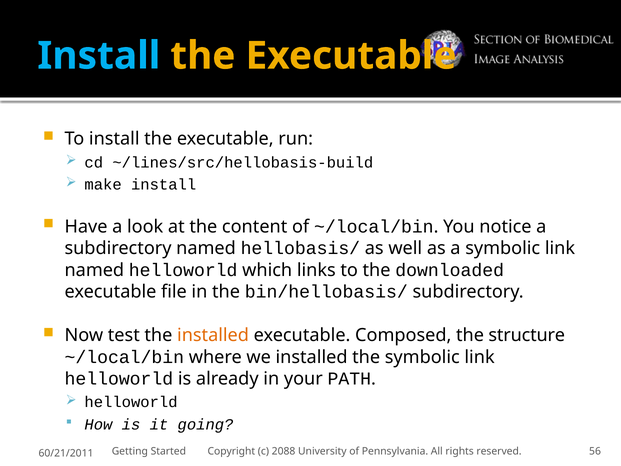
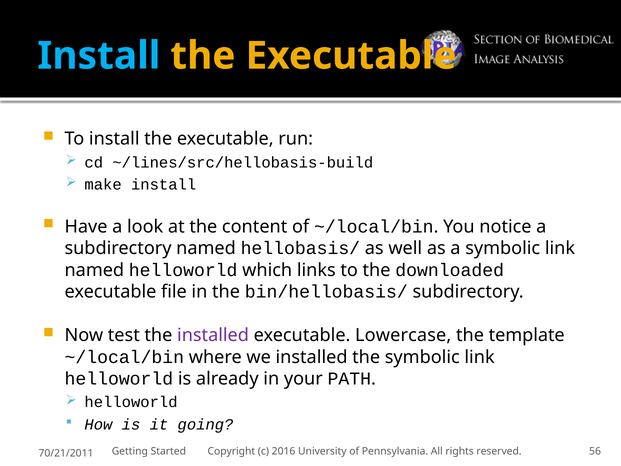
installed at (213, 335) colour: orange -> purple
Composed: Composed -> Lowercase
structure: structure -> template
2088: 2088 -> 2016
60/21/2011: 60/21/2011 -> 70/21/2011
